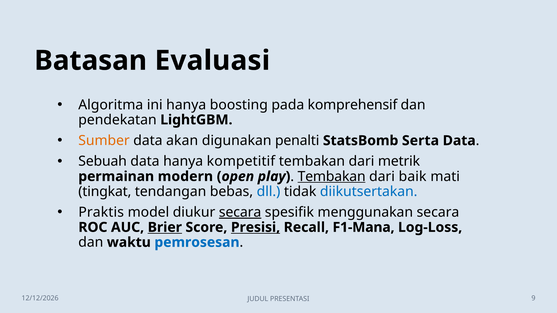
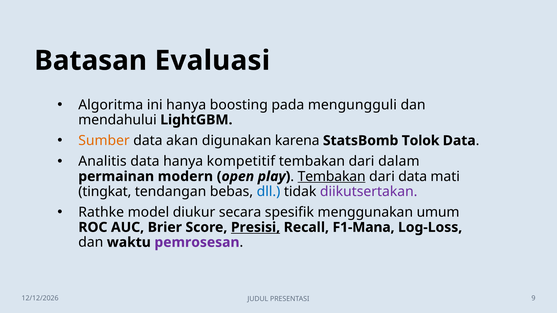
komprehensif: komprehensif -> mengungguli
pendekatan: pendekatan -> mendahului
penalti: penalti -> karena
Serta: Serta -> Tolok
Sebuah: Sebuah -> Analitis
metrik: metrik -> dalam
dari baik: baik -> data
diikutsertakan colour: blue -> purple
Praktis: Praktis -> Rathke
secara at (240, 212) underline: present -> none
menggunakan secara: secara -> umum
Brier underline: present -> none
pemrosesan colour: blue -> purple
